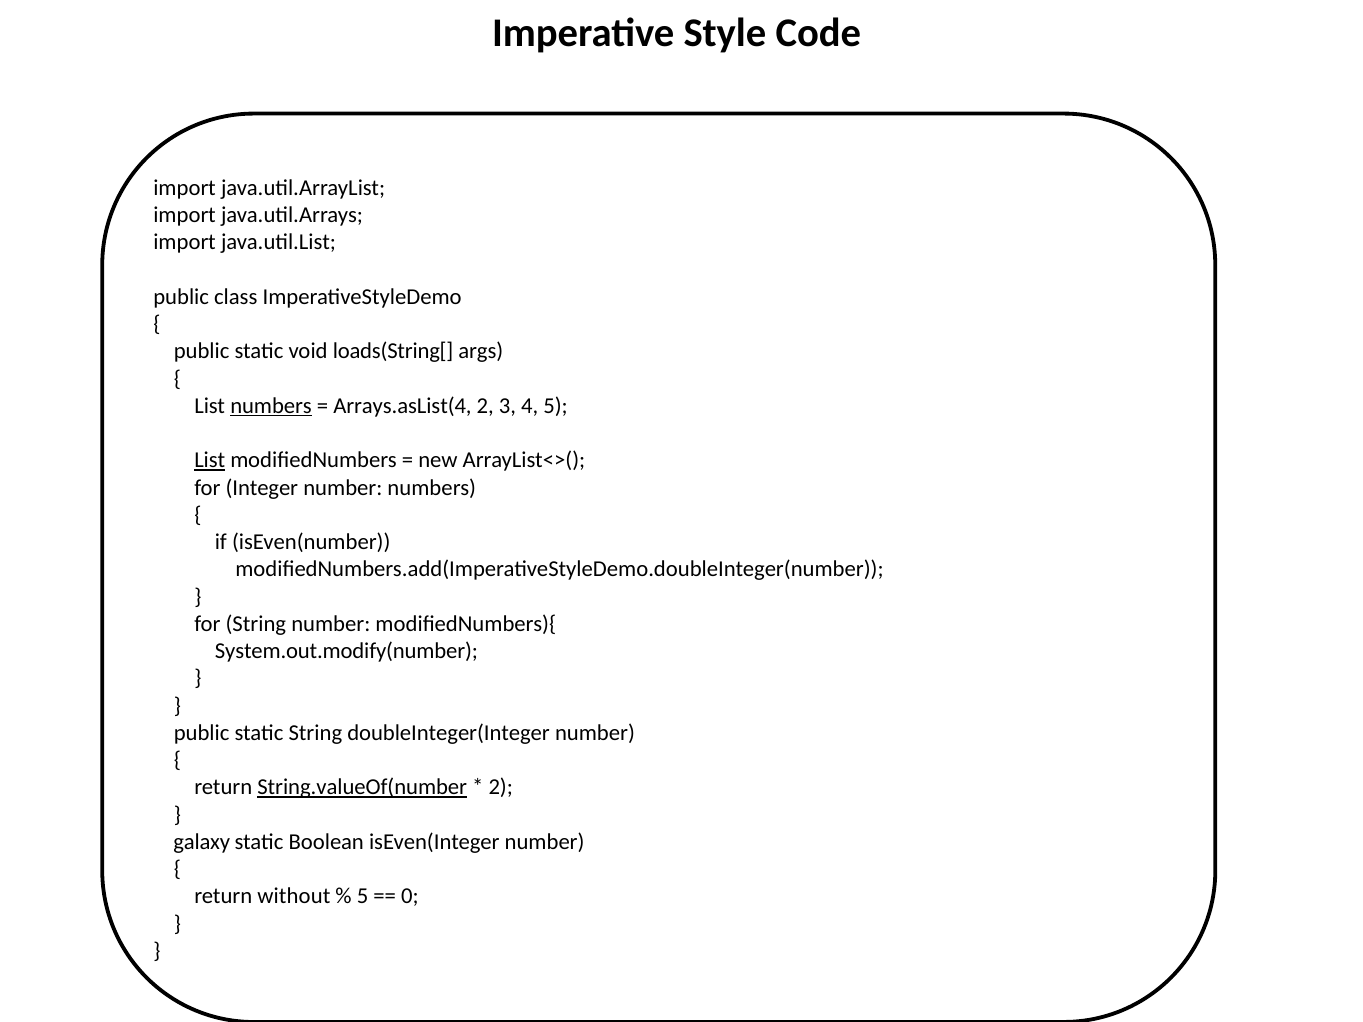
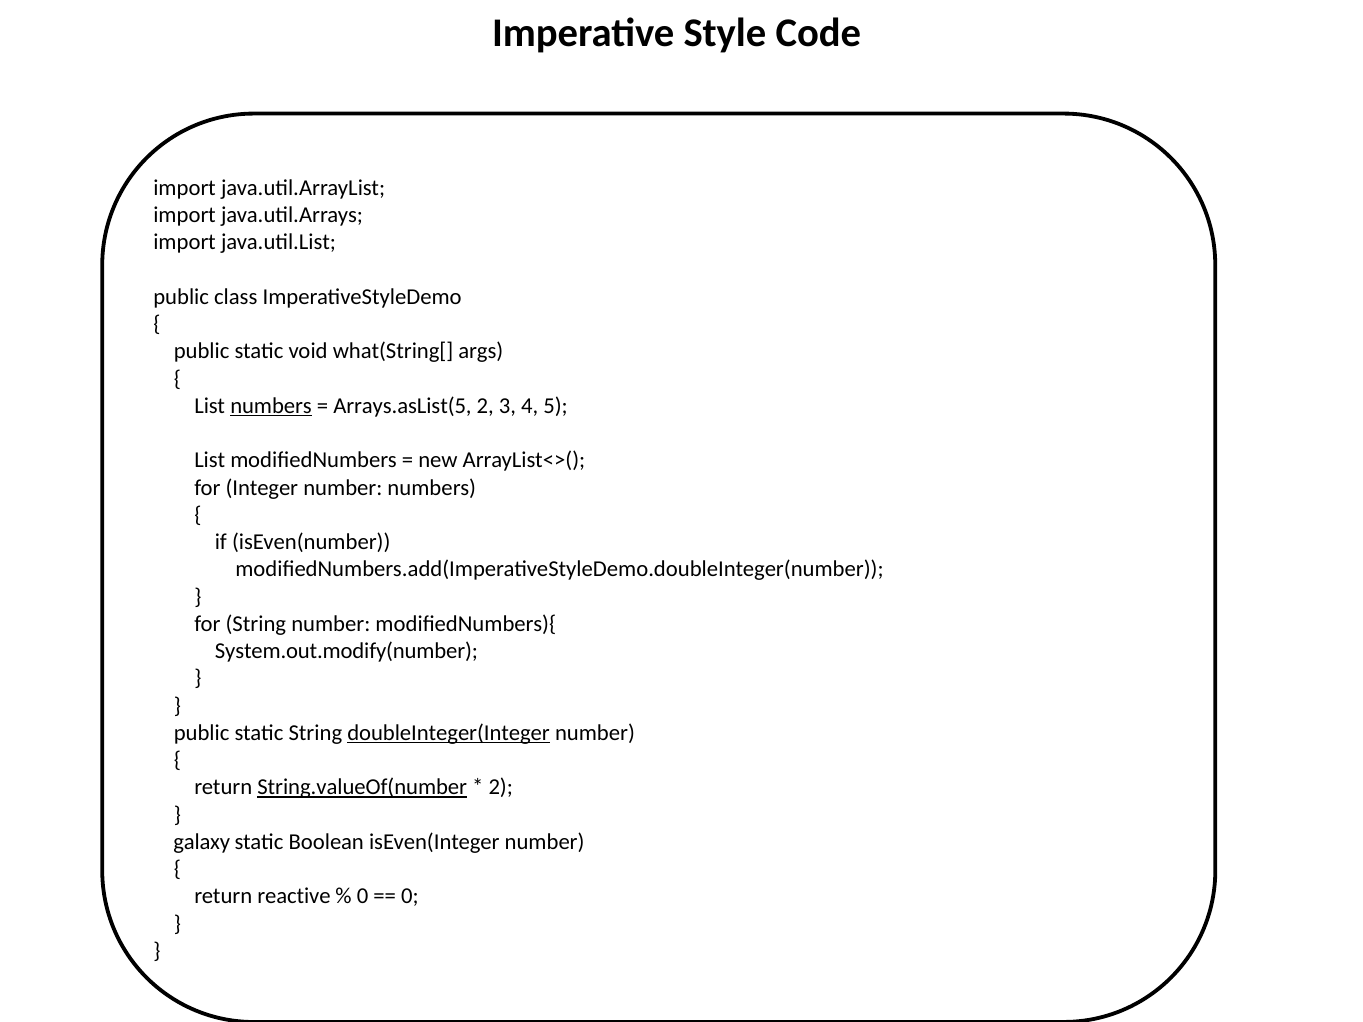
loads(String[: loads(String[ -> what(String[
Arrays.asList(4: Arrays.asList(4 -> Arrays.asList(5
List at (210, 460) underline: present -> none
doubleInteger(Integer underline: none -> present
without: without -> reactive
5 at (363, 897): 5 -> 0
